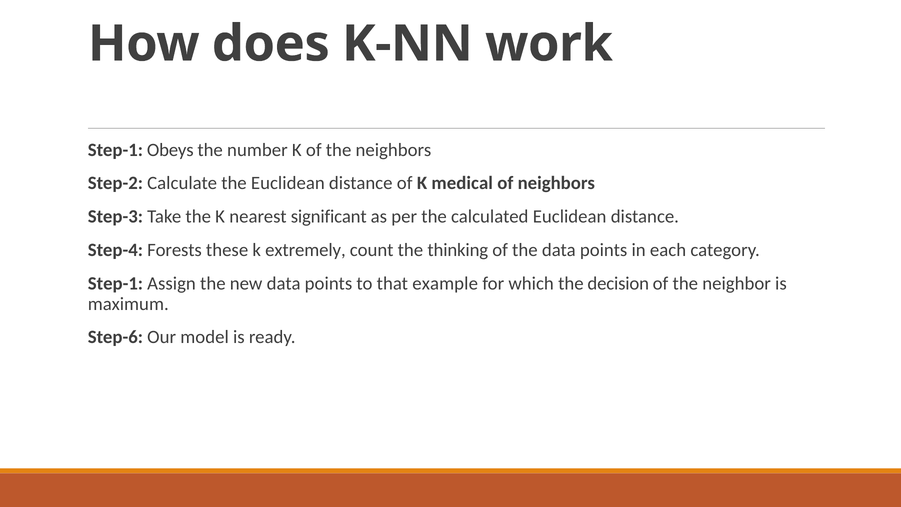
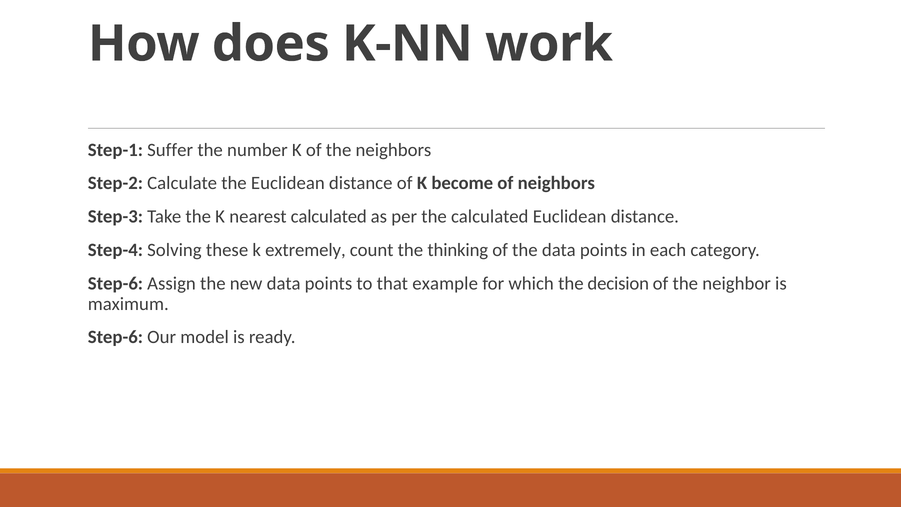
Obeys: Obeys -> Suffer
medical: medical -> become
nearest significant: significant -> calculated
Forests: Forests -> Solving
Step-1 at (115, 283): Step-1 -> Step-6
